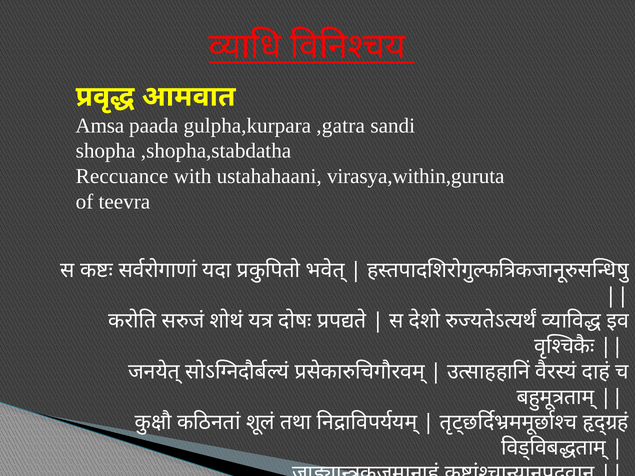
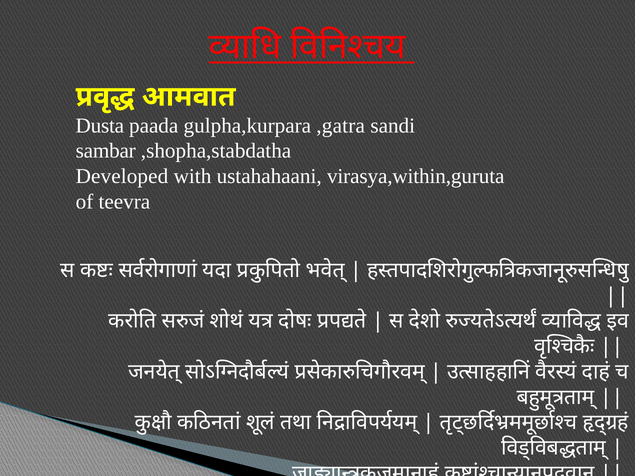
Amsa: Amsa -> Dusta
shopha: shopha -> sambar
Reccuance: Reccuance -> Developed
